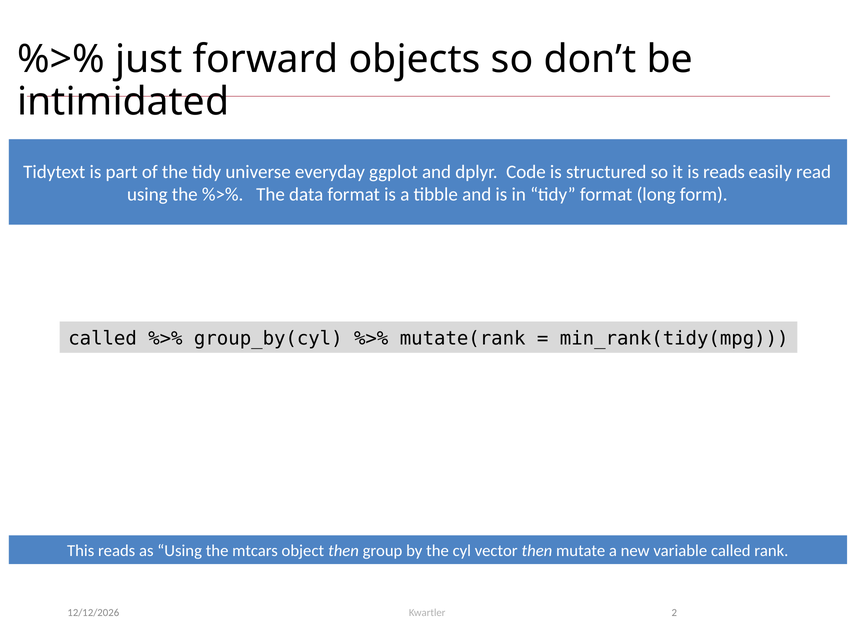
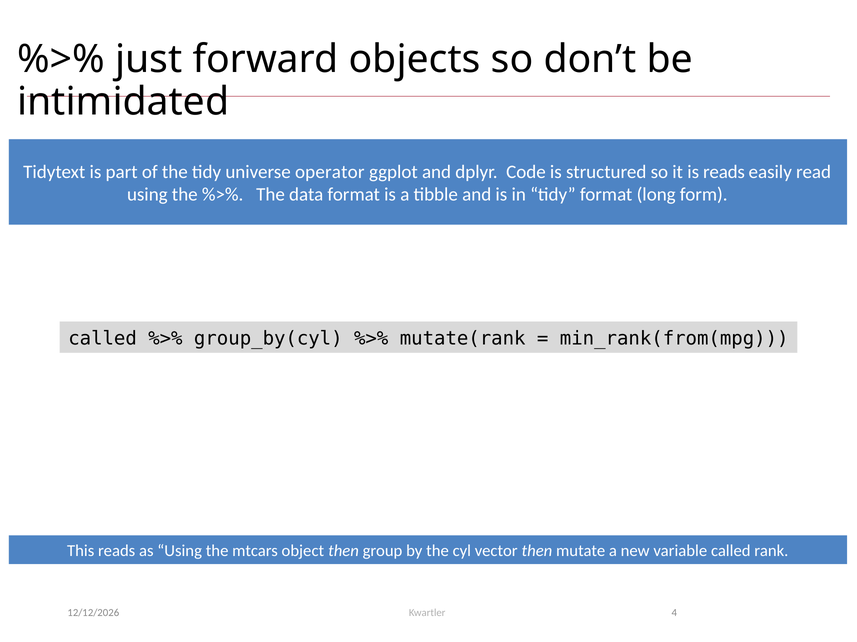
everyday: everyday -> operator
min_rank(tidy(mpg: min_rank(tidy(mpg -> min_rank(from(mpg
2: 2 -> 4
